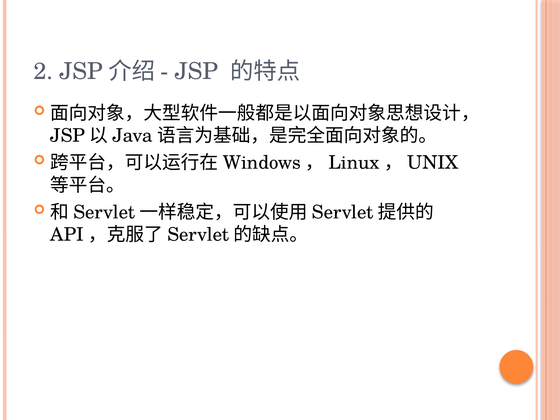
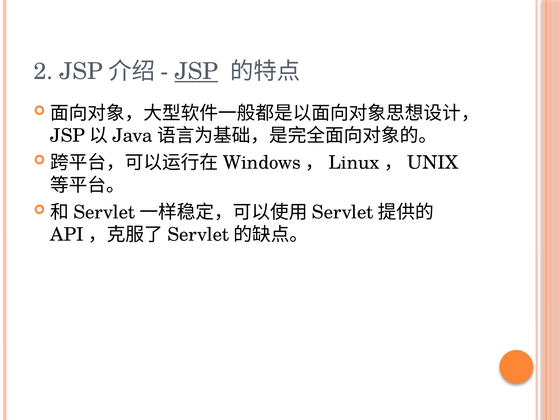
JSP underline: none -> present
